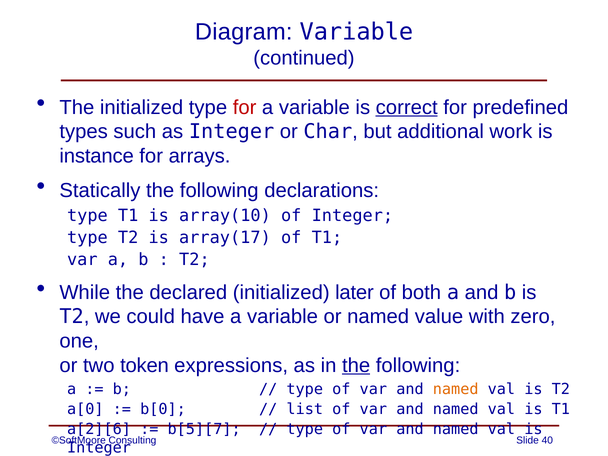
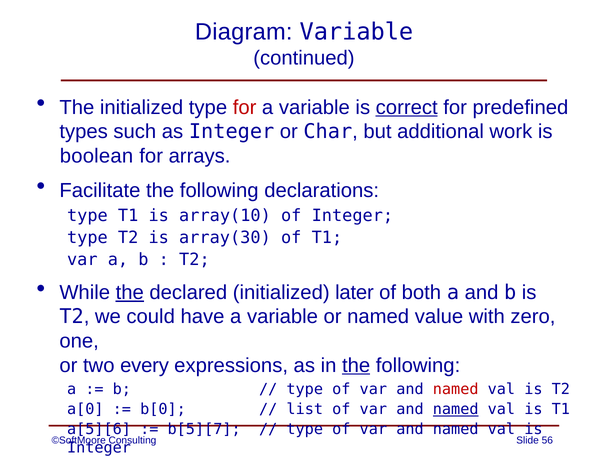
instance: instance -> boolean
Statically: Statically -> Facilitate
array(17: array(17 -> array(30
the at (130, 292) underline: none -> present
token: token -> every
named at (456, 389) colour: orange -> red
named at (456, 409) underline: none -> present
a[2][6: a[2][6 -> a[5][6
40: 40 -> 56
